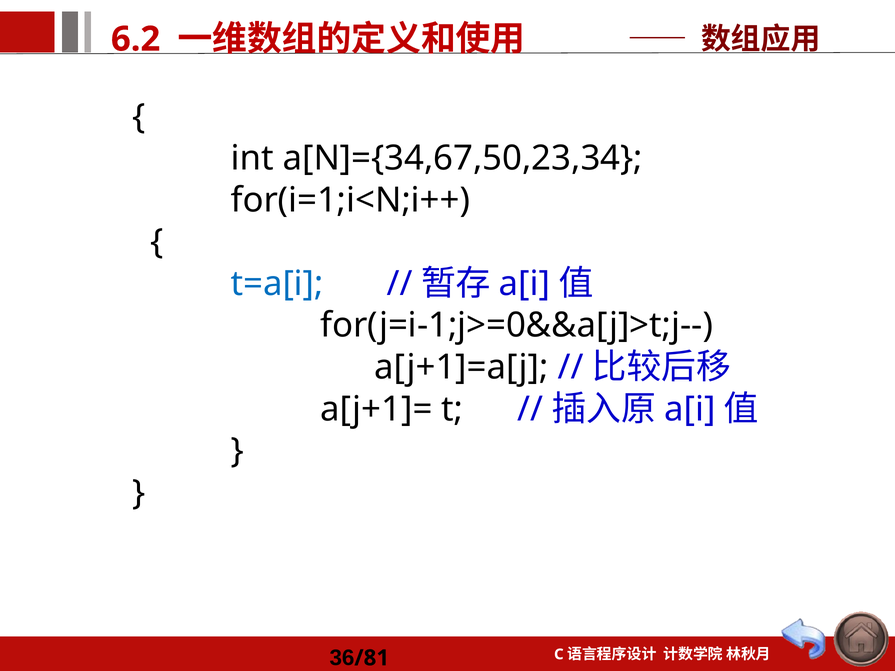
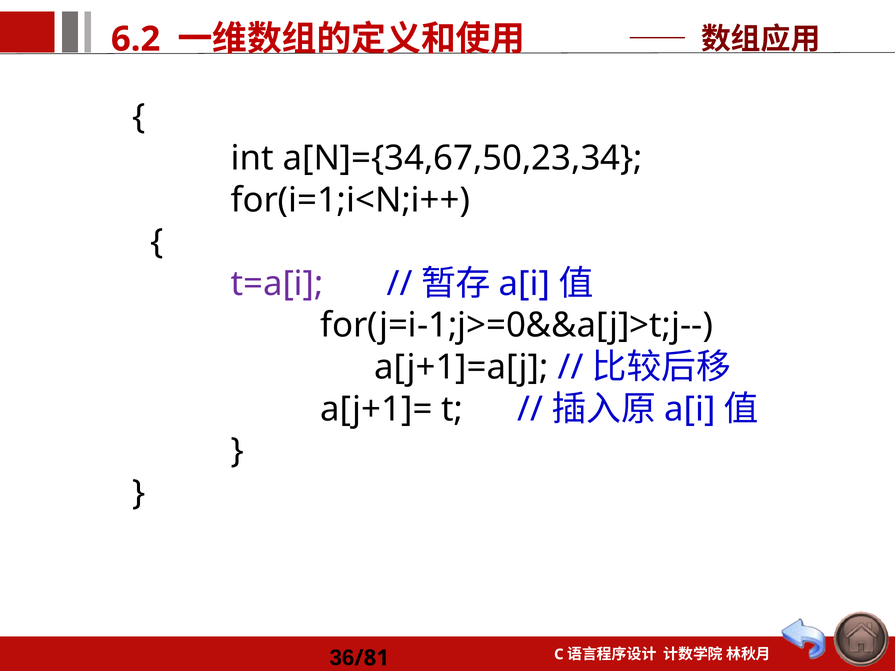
t=a[i colour: blue -> purple
